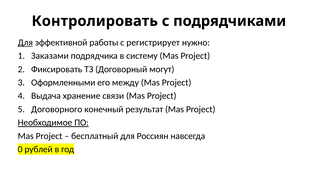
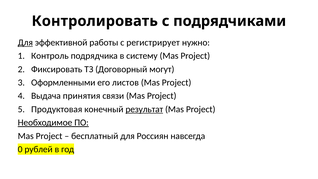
Заказами: Заказами -> Контроль
между: между -> листов
хранение: хранение -> принятия
Договорного: Договорного -> Продуктовая
результат underline: none -> present
